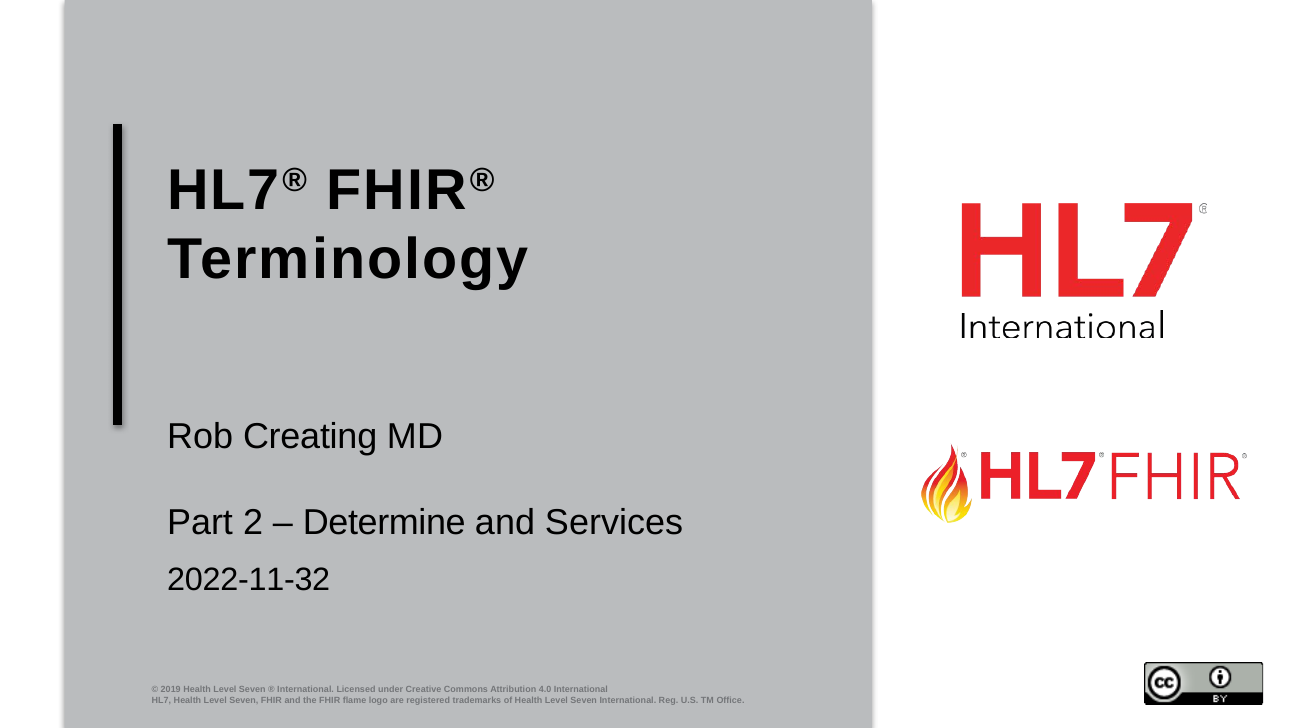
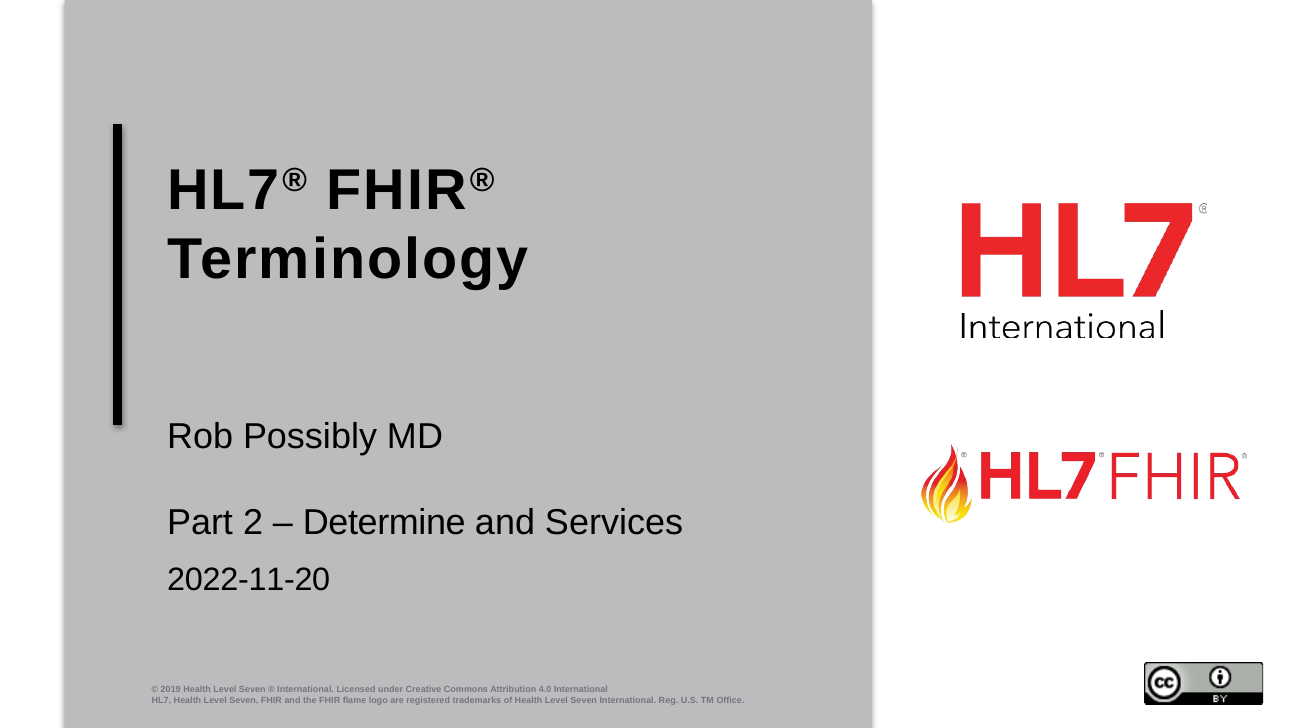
Creating: Creating -> Possibly
2022-11-32: 2022-11-32 -> 2022-11-20
